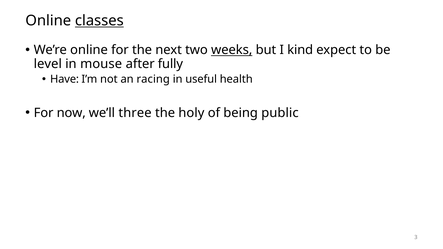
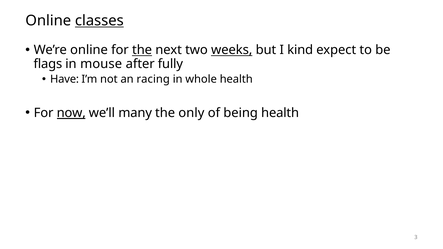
the at (142, 50) underline: none -> present
level: level -> flags
useful: useful -> whole
now underline: none -> present
three: three -> many
holy: holy -> only
being public: public -> health
